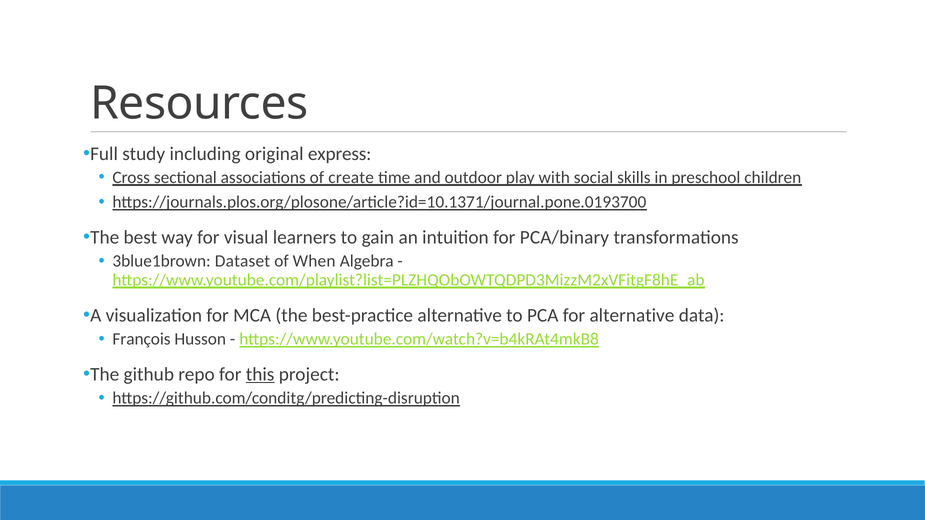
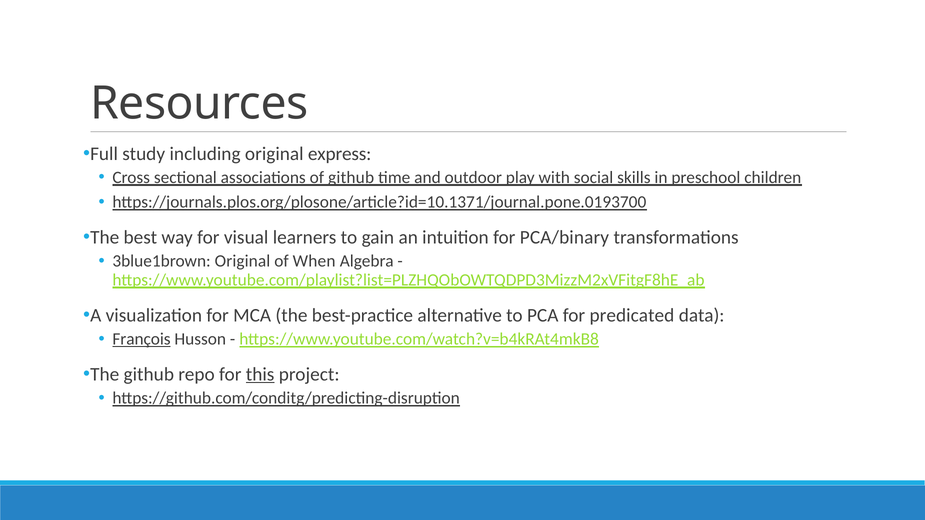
of create: create -> github
3blue1brown Dataset: Dataset -> Original
for alternative: alternative -> predicated
François underline: none -> present
